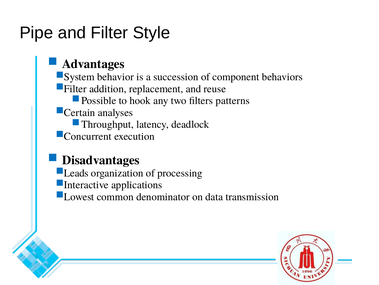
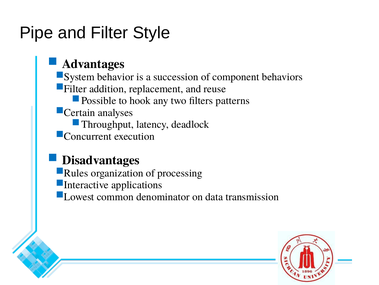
Leads: Leads -> Rules
